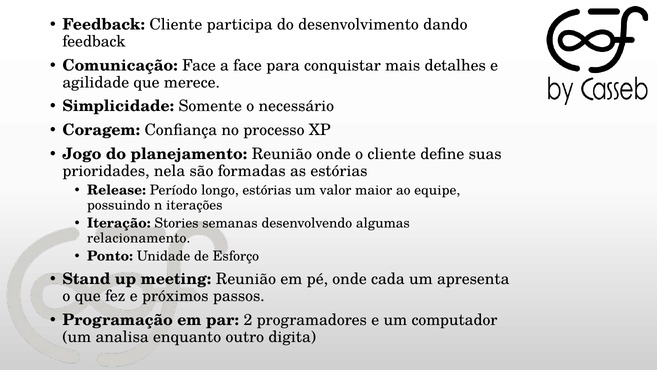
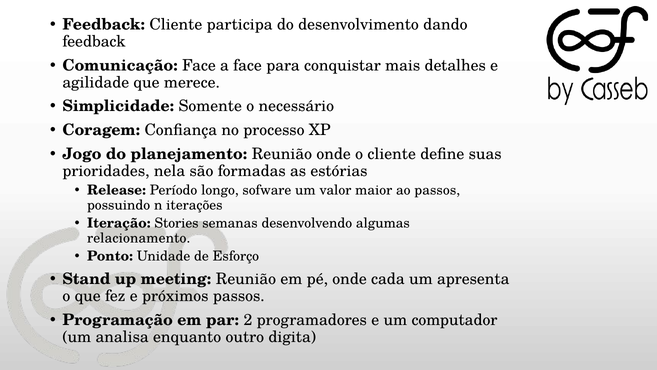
longo estórias: estórias -> sofware
ao equipe: equipe -> passos
